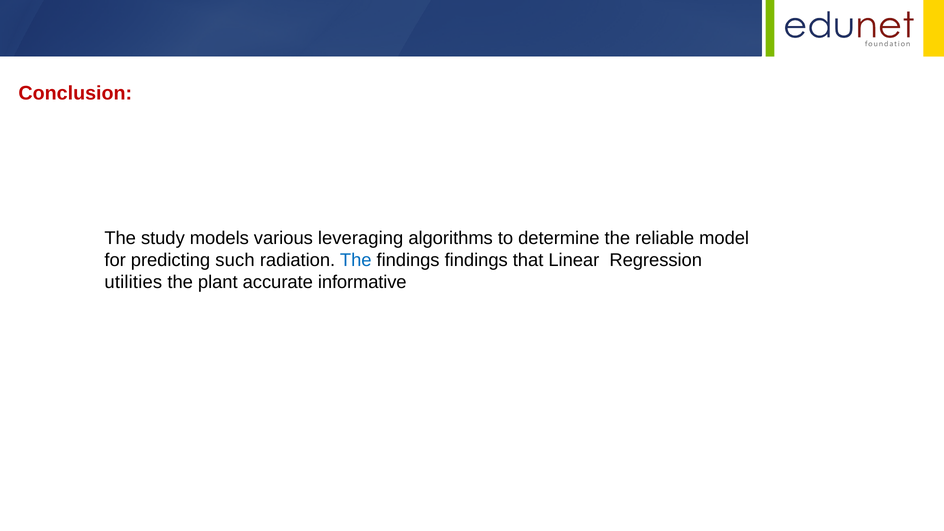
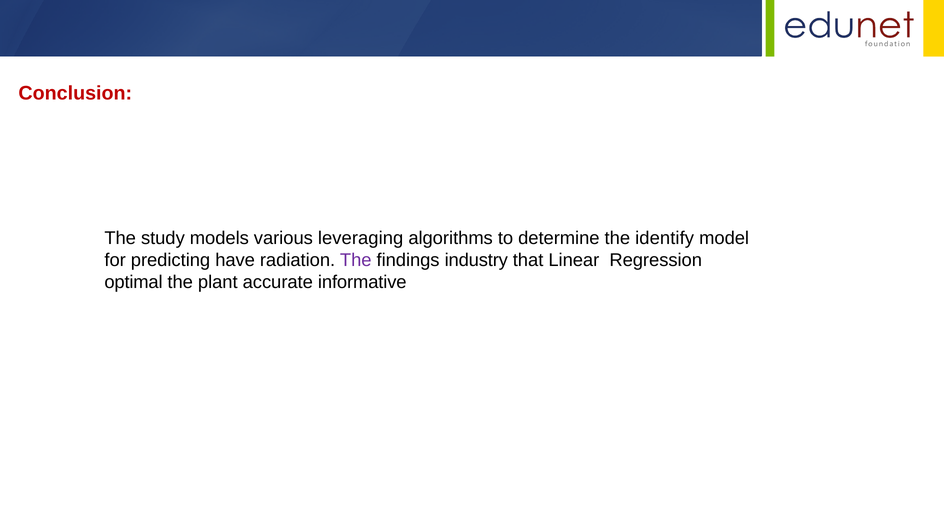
reliable: reliable -> identify
such: such -> have
The at (356, 260) colour: blue -> purple
findings findings: findings -> industry
utilities: utilities -> optimal
